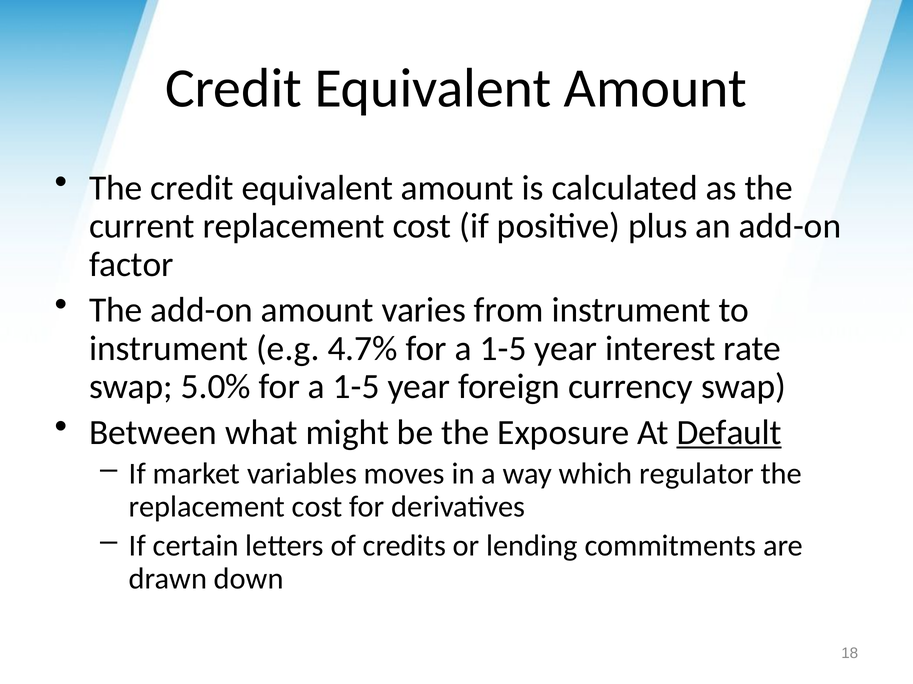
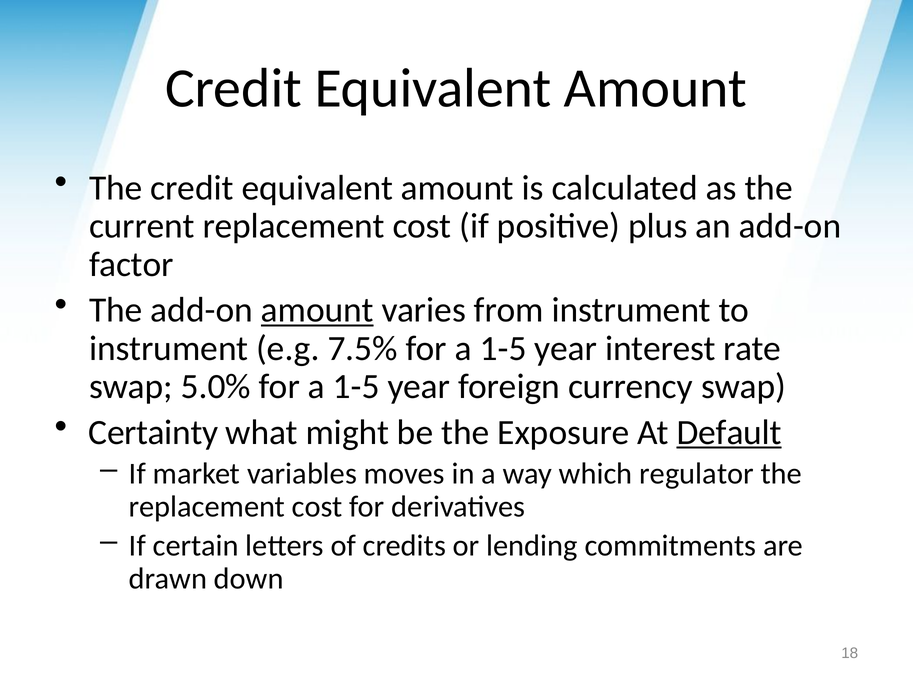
amount at (317, 310) underline: none -> present
4.7%: 4.7% -> 7.5%
Between: Between -> Certainty
